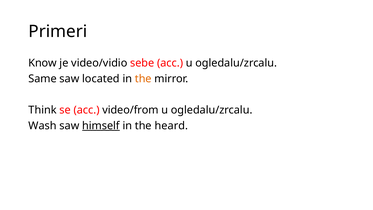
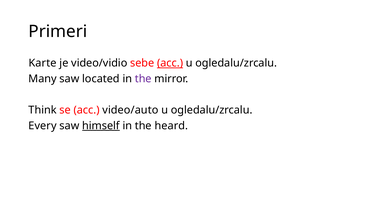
Know: Know -> Karte
acc at (170, 63) underline: none -> present
Same: Same -> Many
the at (143, 79) colour: orange -> purple
video/from: video/from -> video/auto
Wash: Wash -> Every
